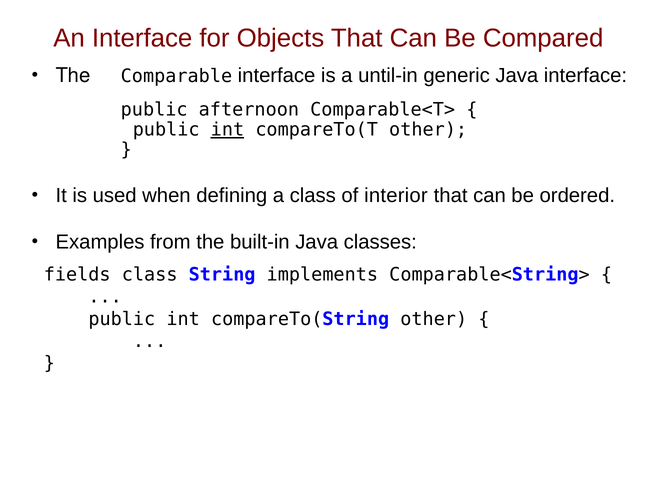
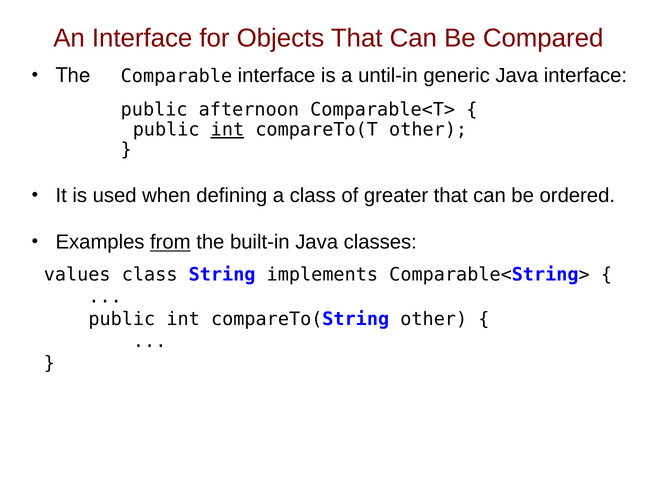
interior: interior -> greater
from underline: none -> present
fields: fields -> values
